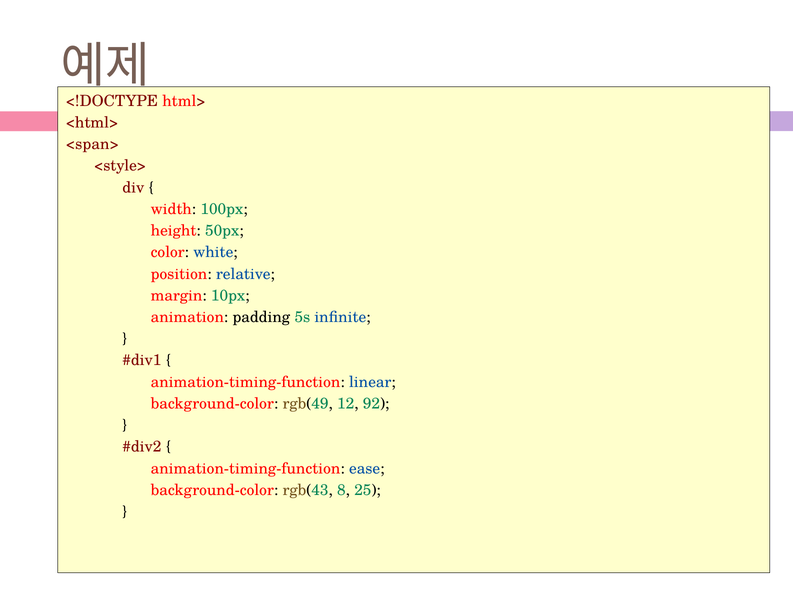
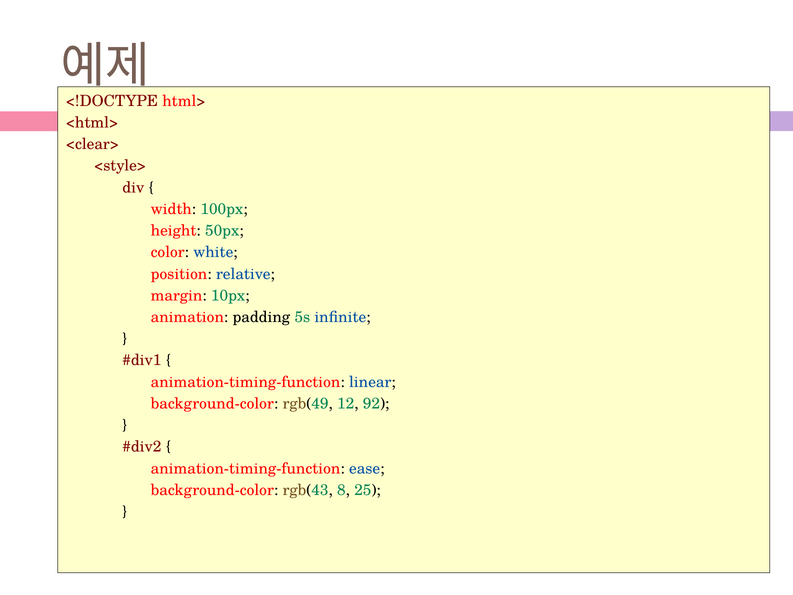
<span>: <span> -> <clear>
